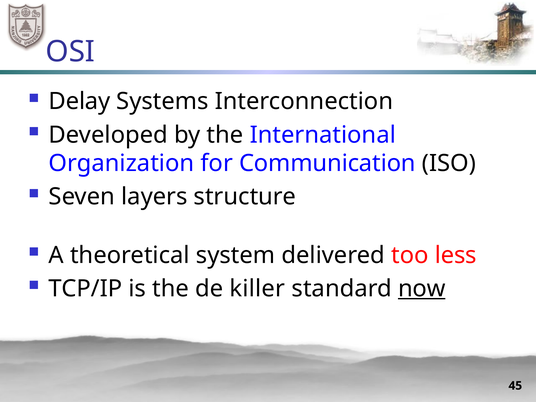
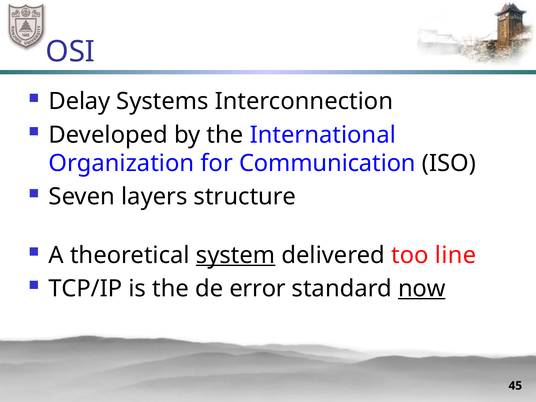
system underline: none -> present
less: less -> line
killer: killer -> error
